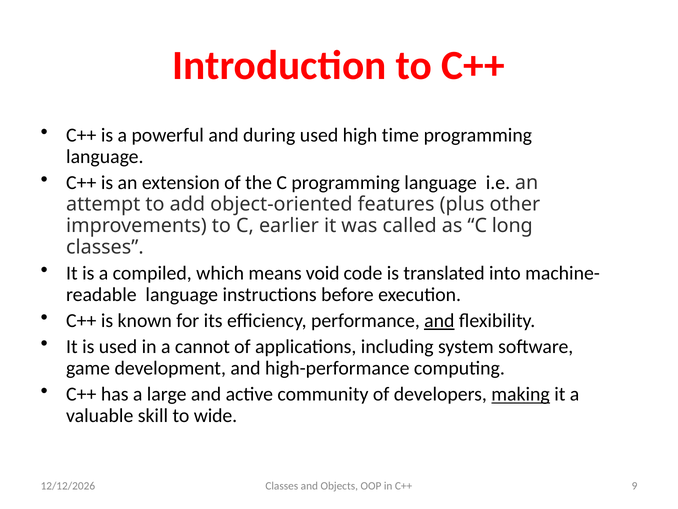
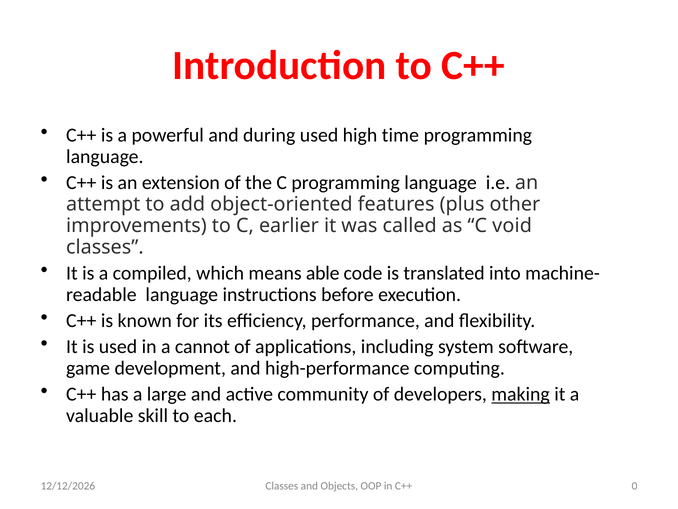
long: long -> void
void: void -> able
and at (439, 320) underline: present -> none
wide: wide -> each
9: 9 -> 0
